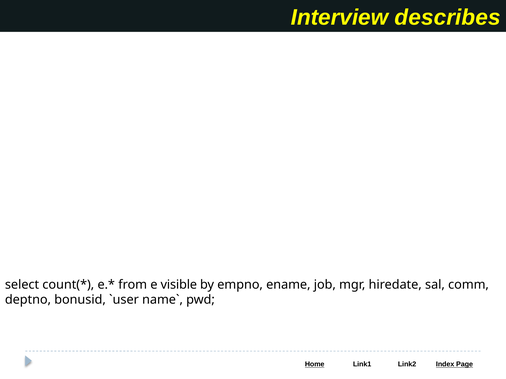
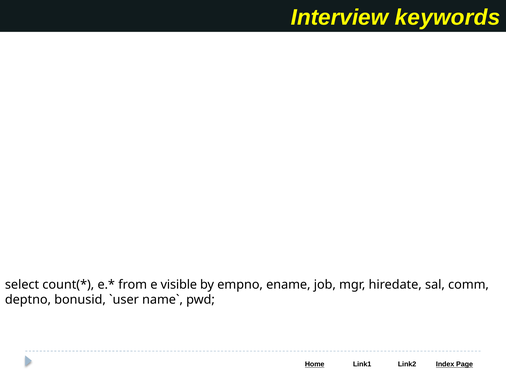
describes: describes -> keywords
